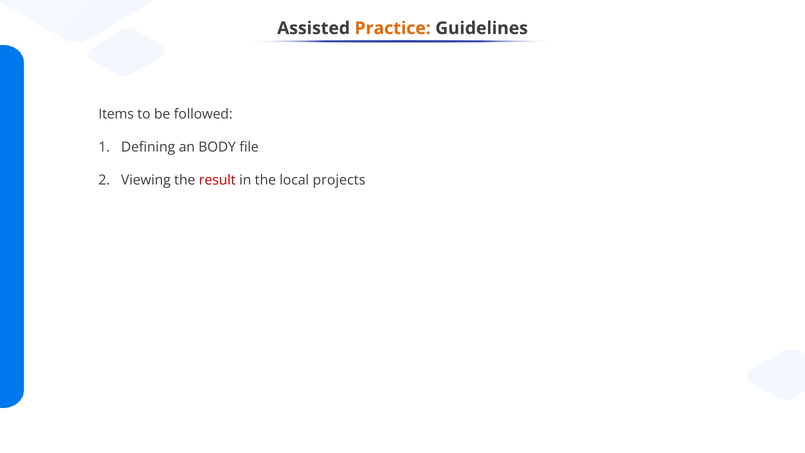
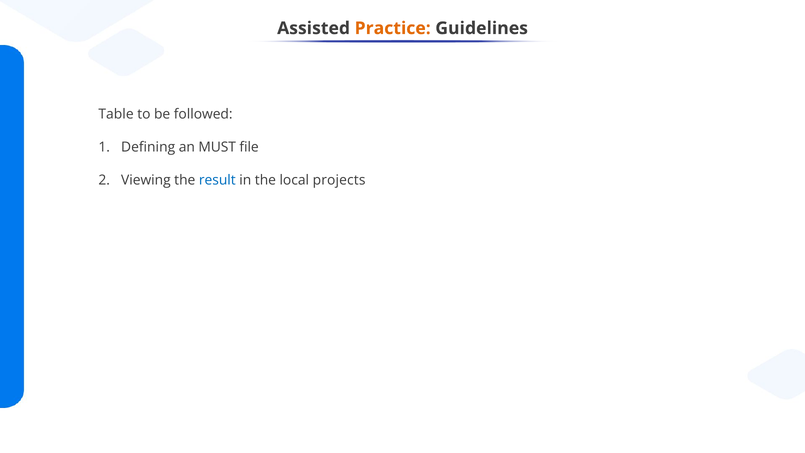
Items: Items -> Table
BODY: BODY -> MUST
result colour: red -> blue
